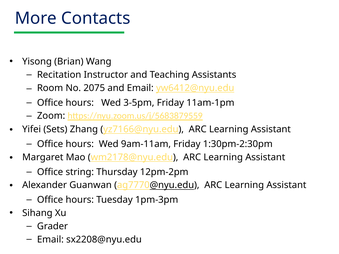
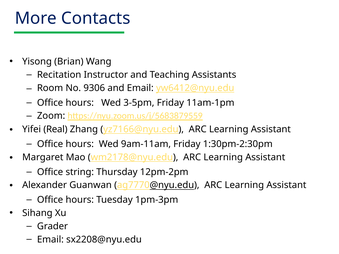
2075: 2075 -> 9306
Sets: Sets -> Real
